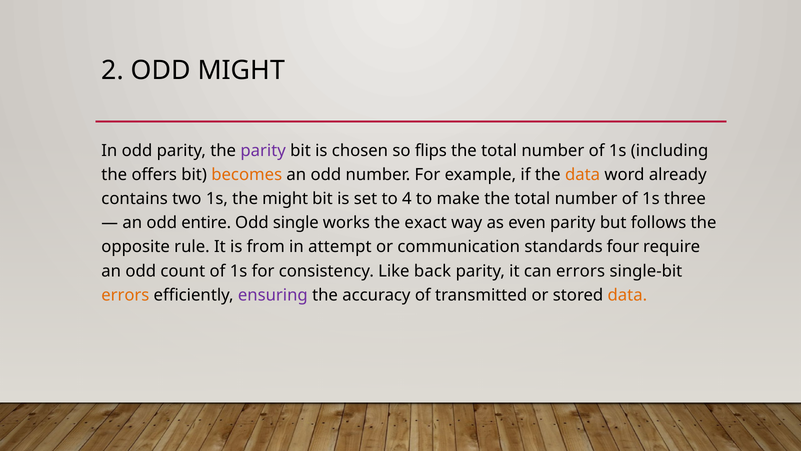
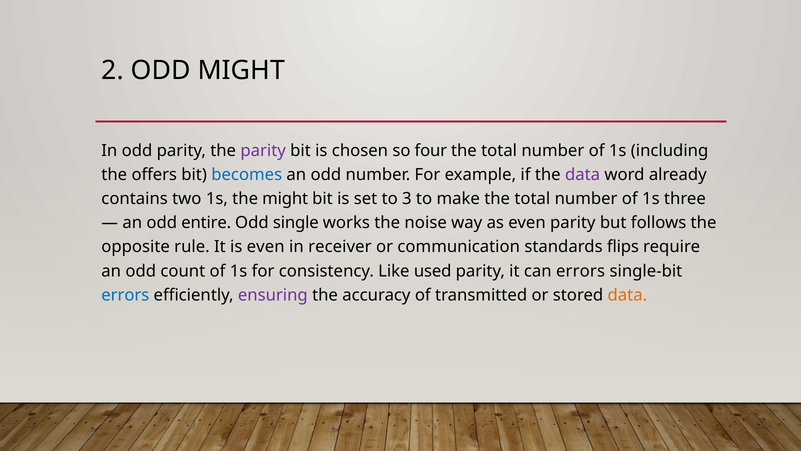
flips: flips -> four
becomes colour: orange -> blue
data at (583, 175) colour: orange -> purple
4: 4 -> 3
exact: exact -> noise
is from: from -> even
attempt: attempt -> receiver
four: four -> flips
back: back -> used
errors at (125, 295) colour: orange -> blue
